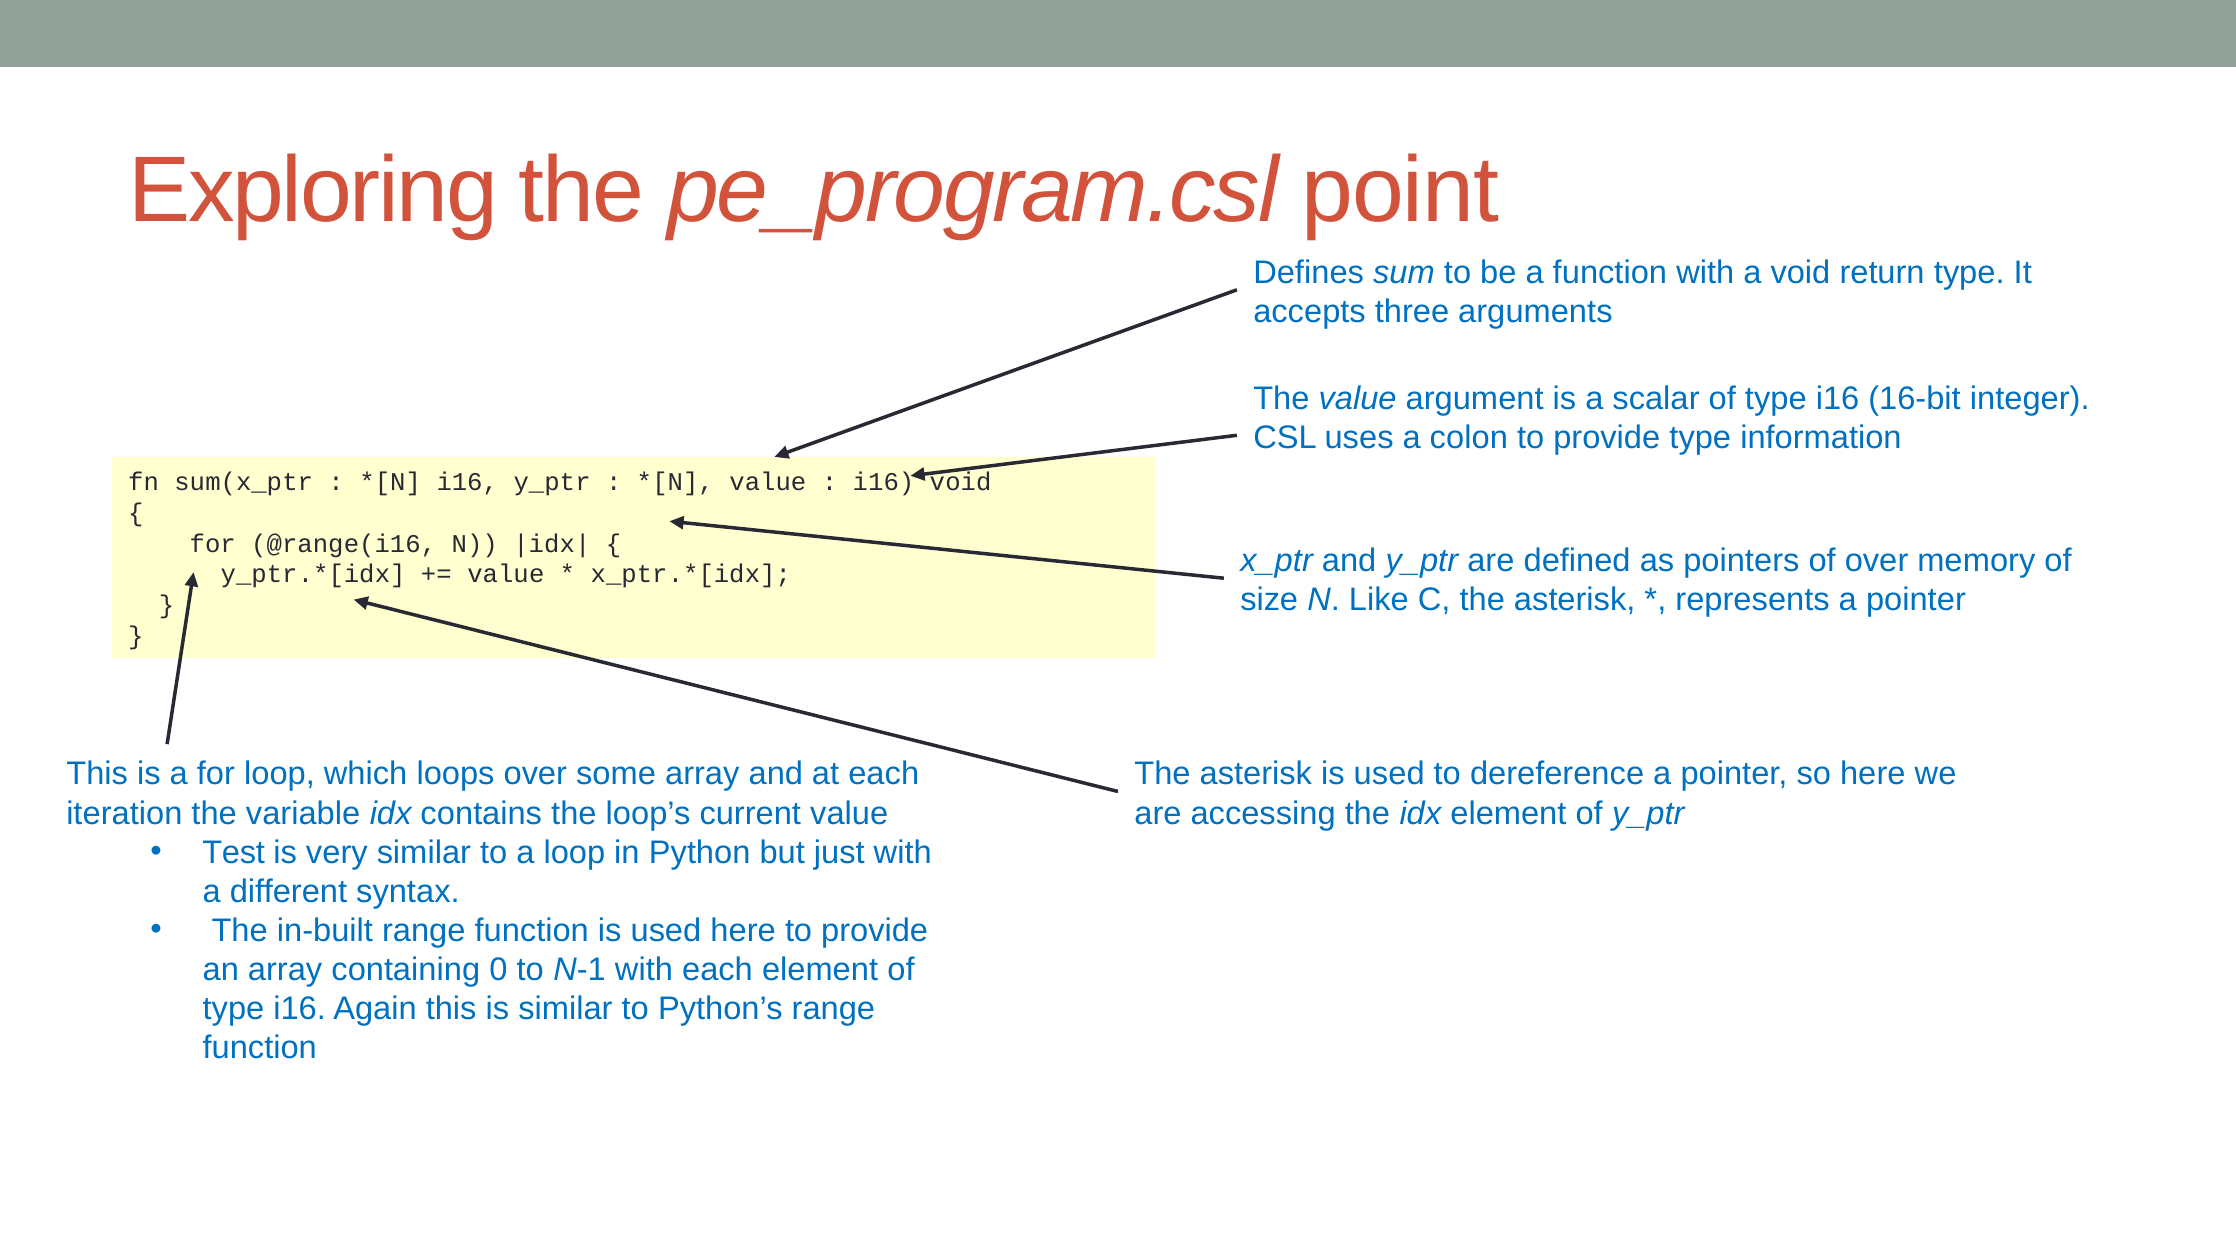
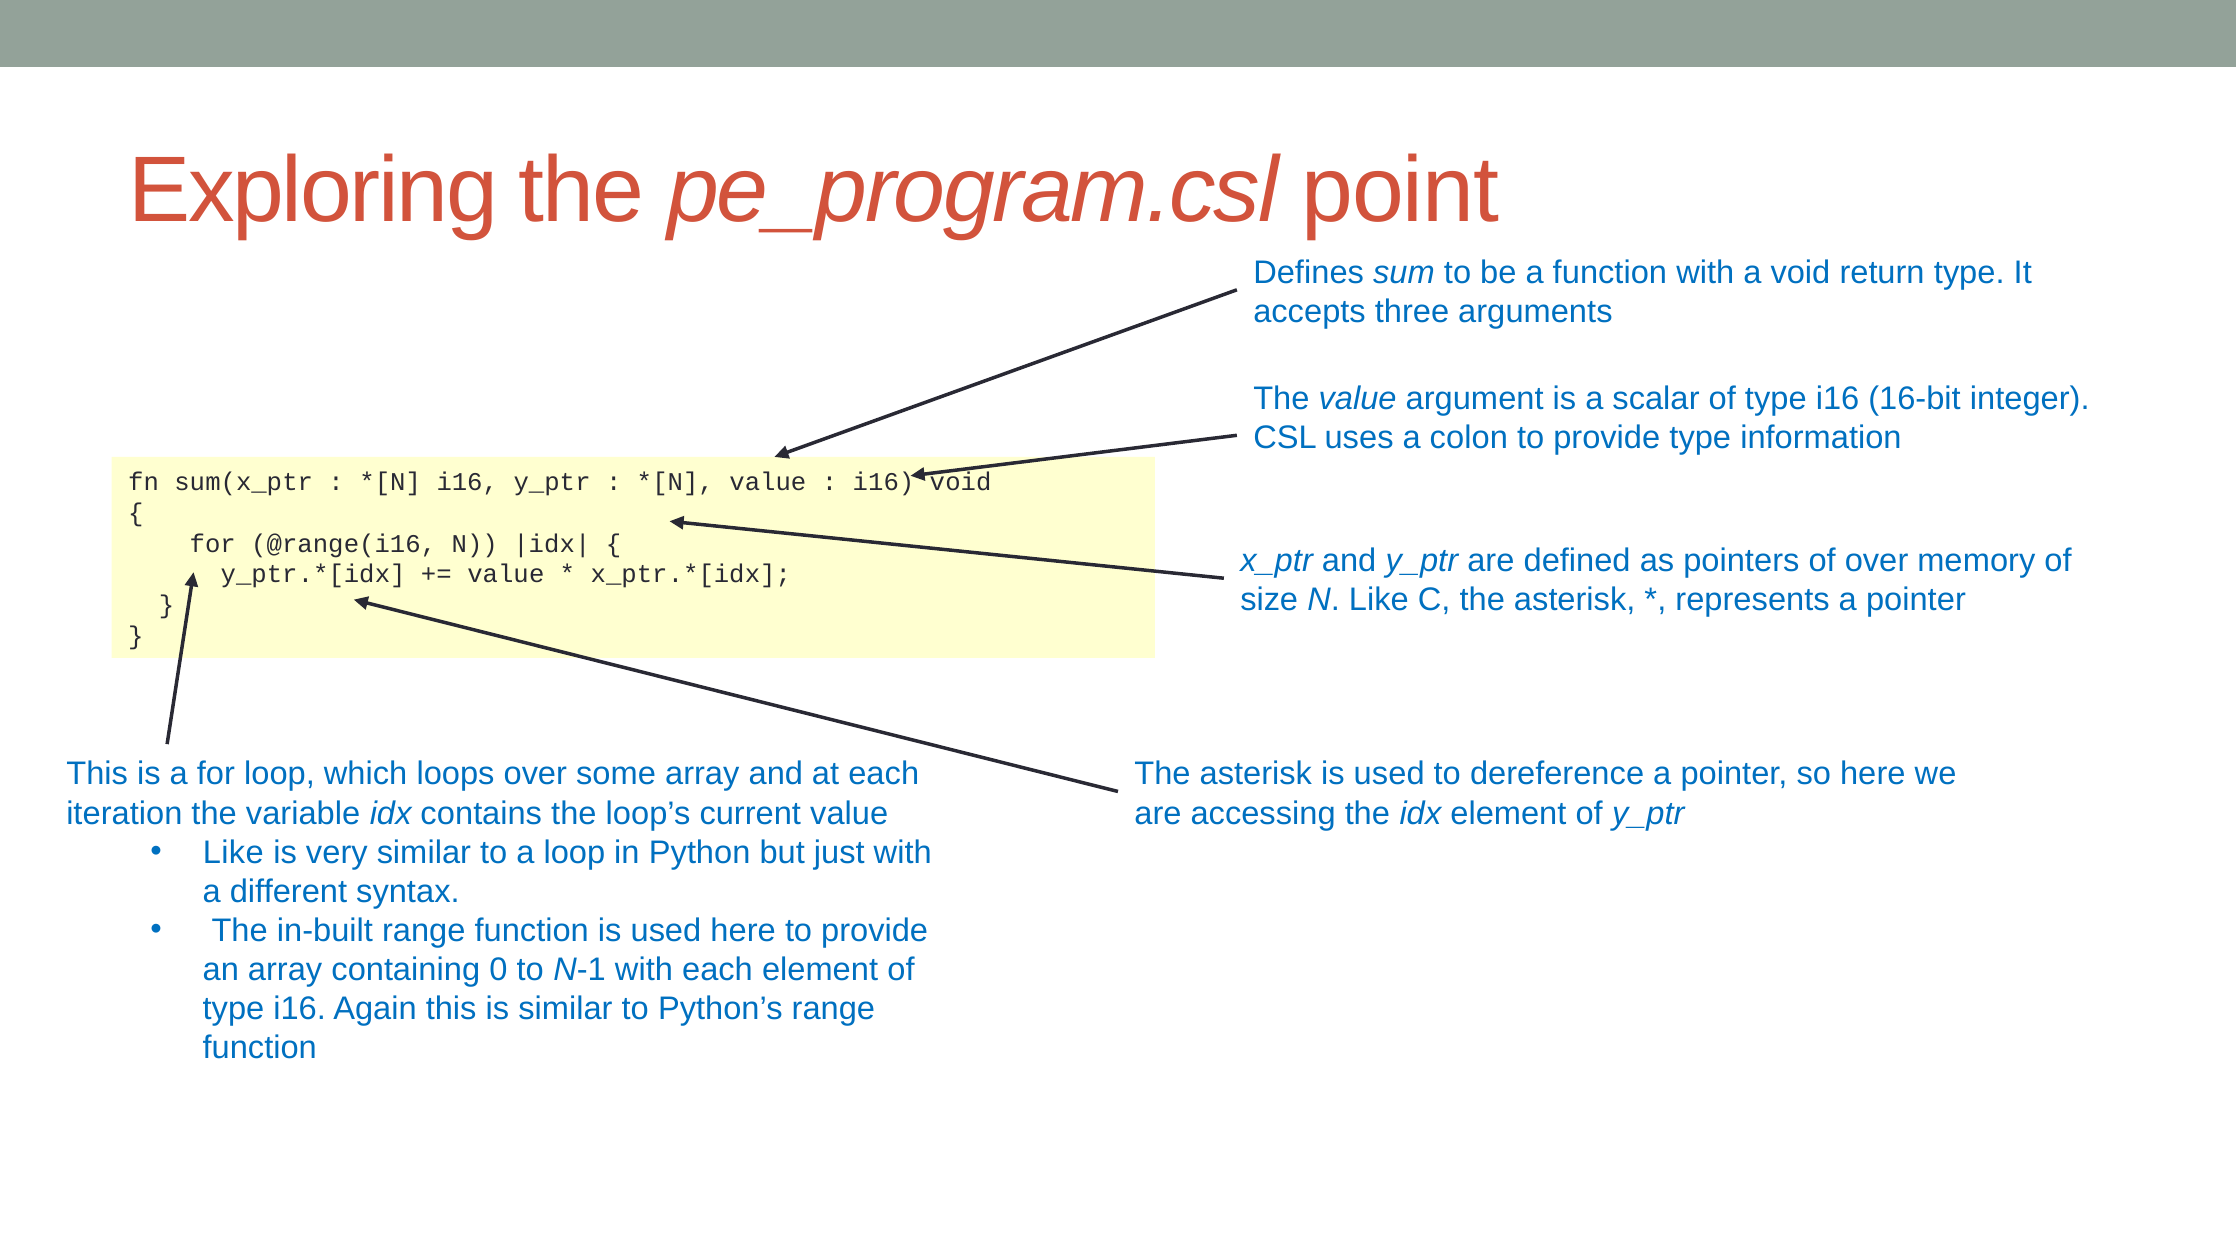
Test at (234, 853): Test -> Like
